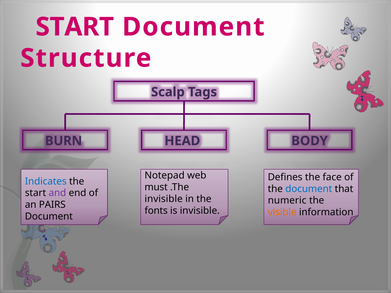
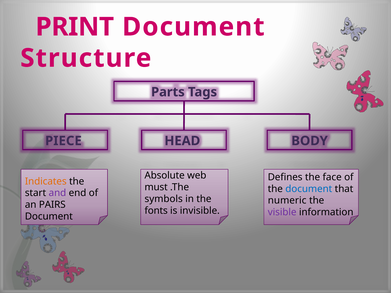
START at (75, 27): START -> PRINT
Scalp: Scalp -> Parts
BURN: BURN -> PIECE
Notepad: Notepad -> Absolute
Indicates colour: blue -> orange
invisible at (164, 199): invisible -> symbols
visible colour: orange -> purple
